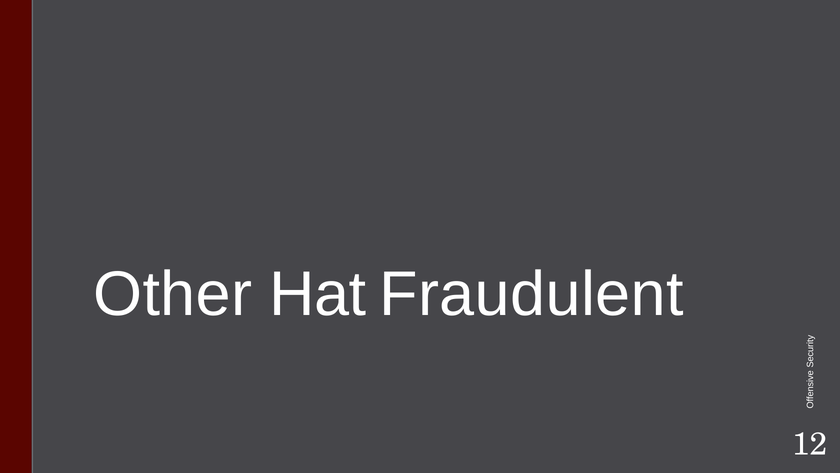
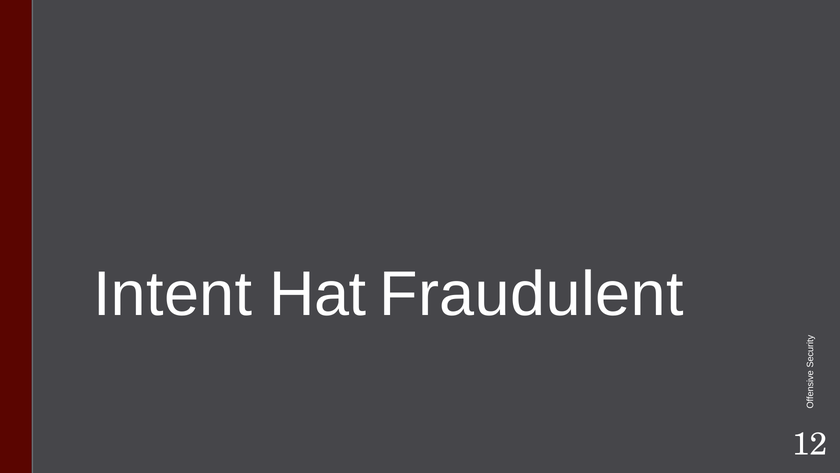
Other: Other -> Intent
